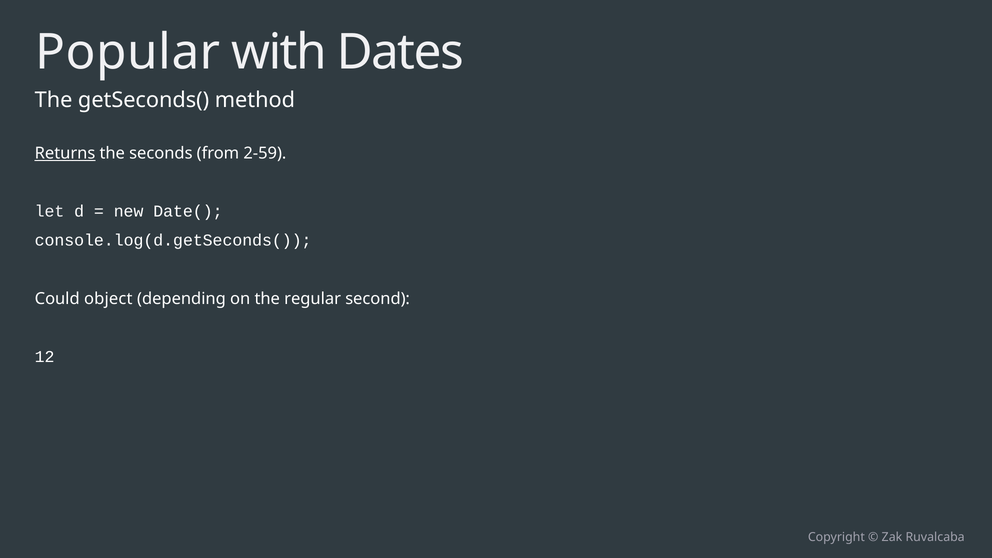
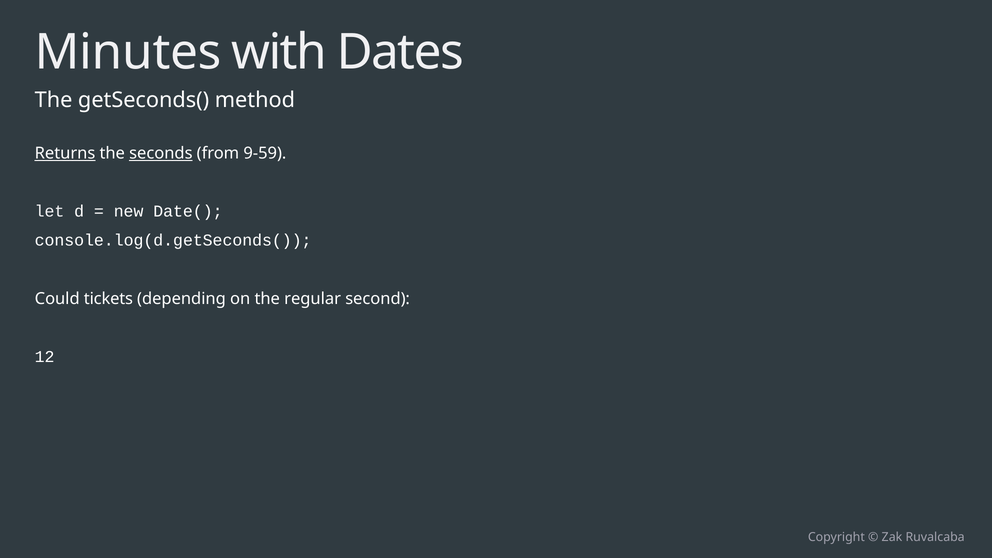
Popular: Popular -> Minutes
seconds underline: none -> present
2-59: 2-59 -> 9-59
object: object -> tickets
